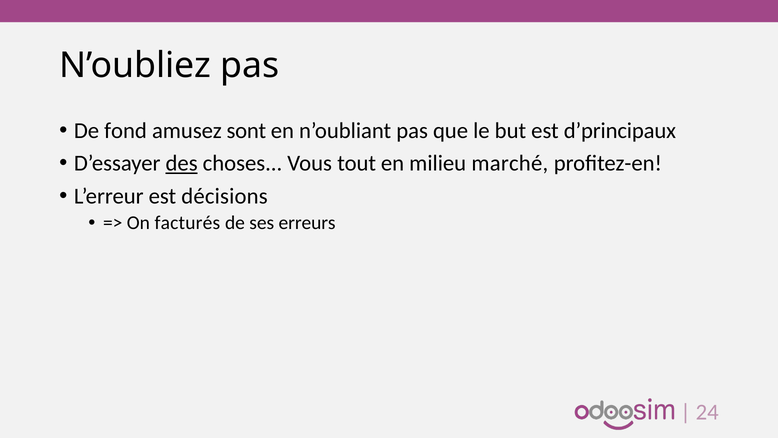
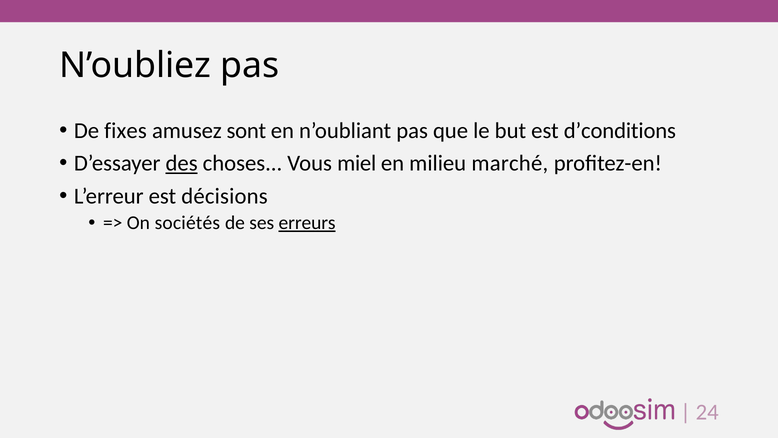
fond: fond -> fixes
d’principaux: d’principaux -> d’conditions
tout: tout -> miel
facturés: facturés -> sociétés
erreurs underline: none -> present
